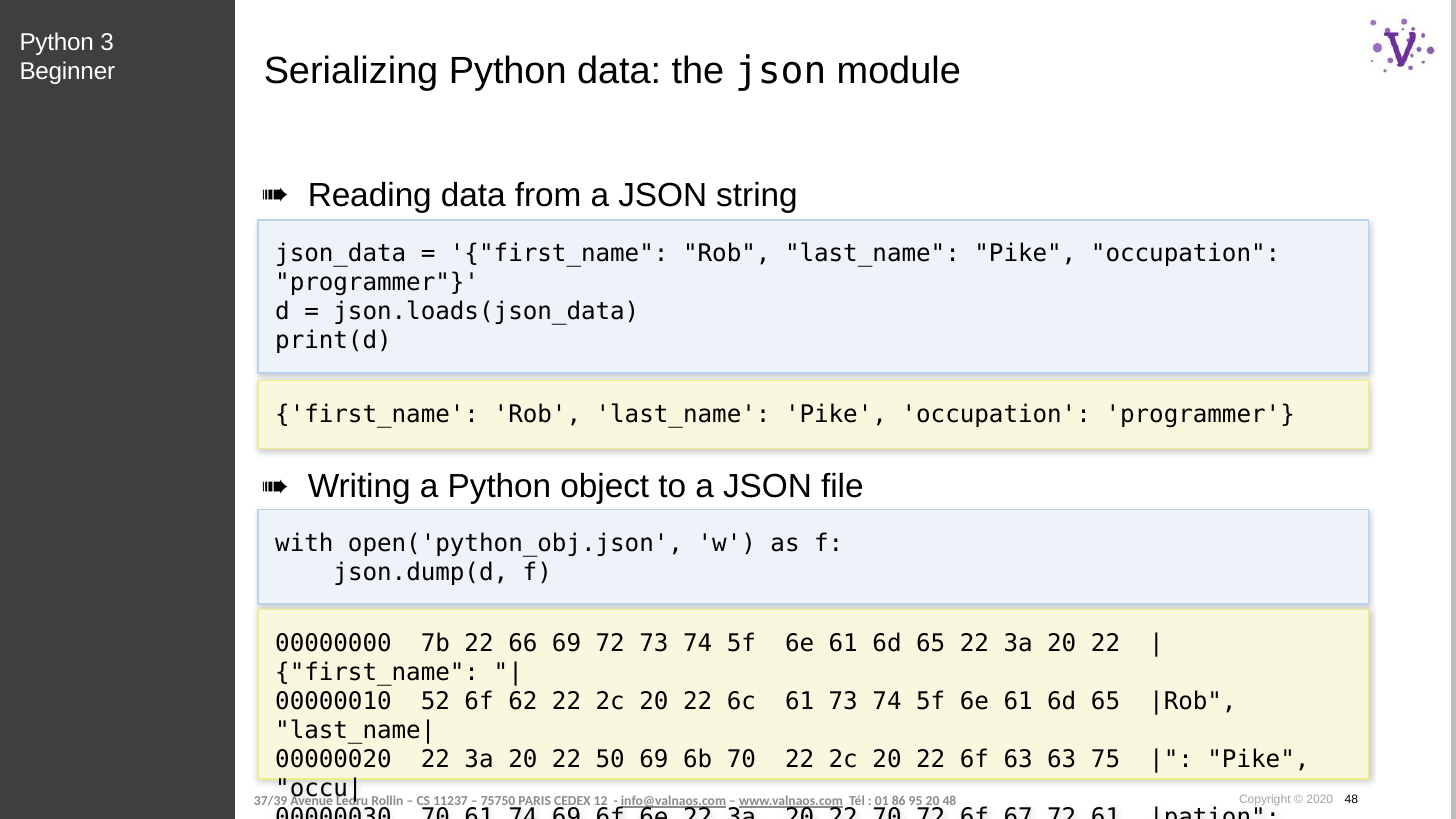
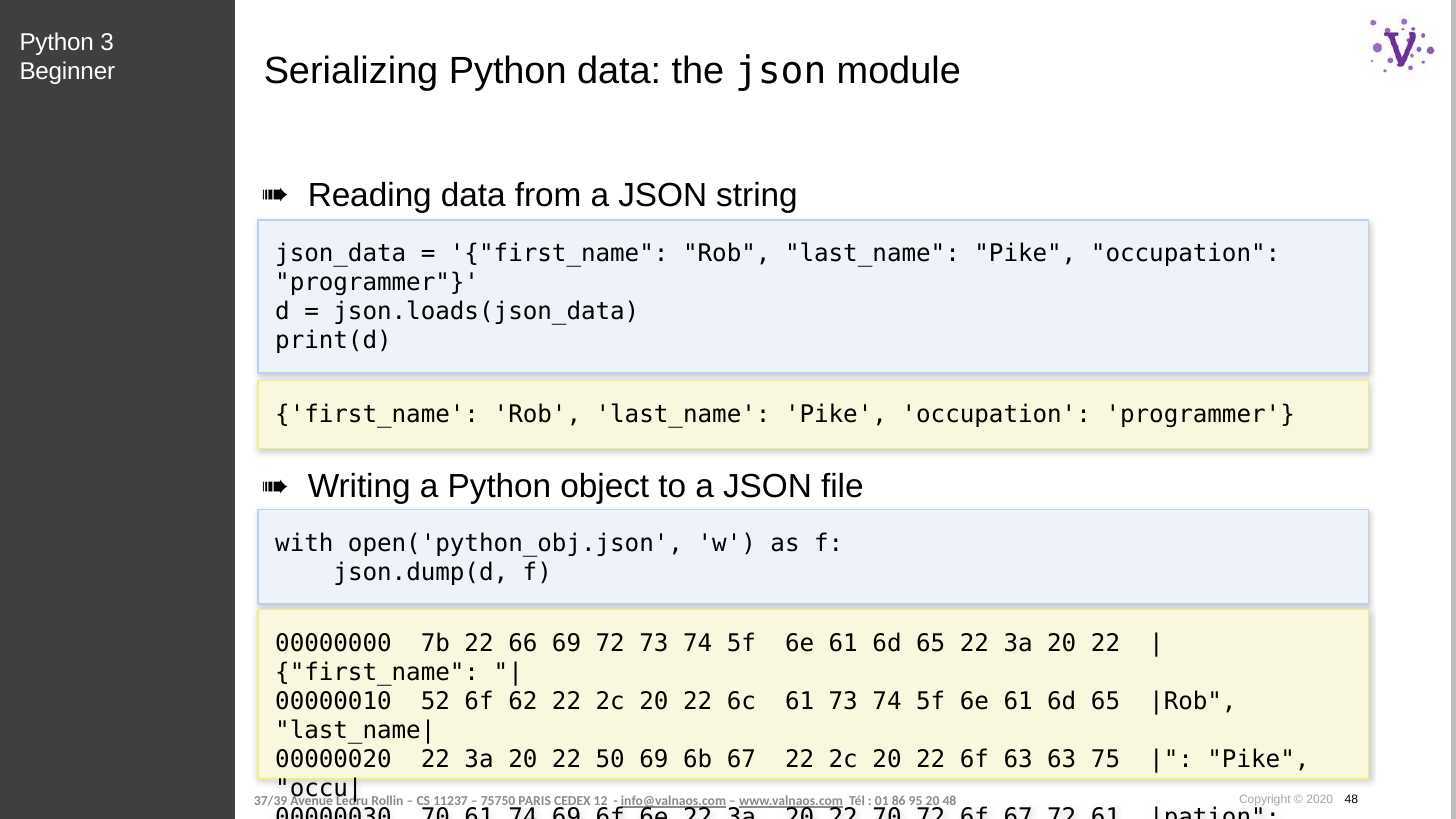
6b 70: 70 -> 67
